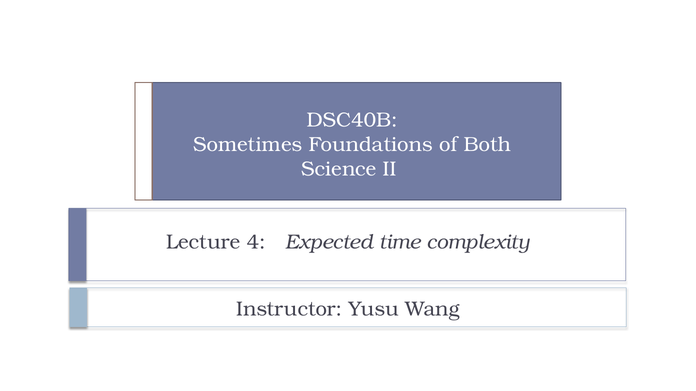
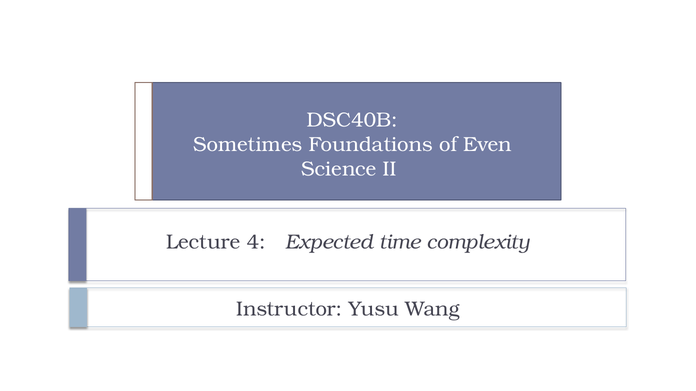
Both: Both -> Even
